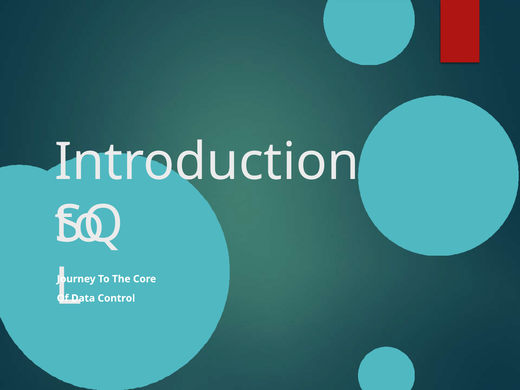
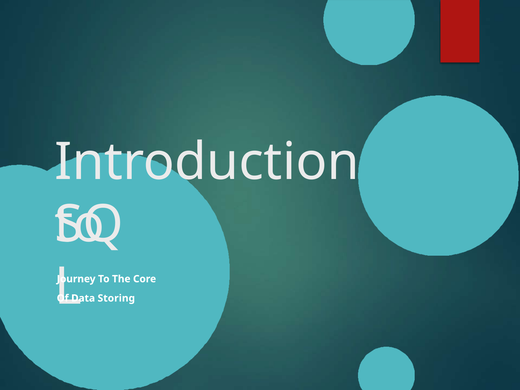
Control: Control -> Storing
